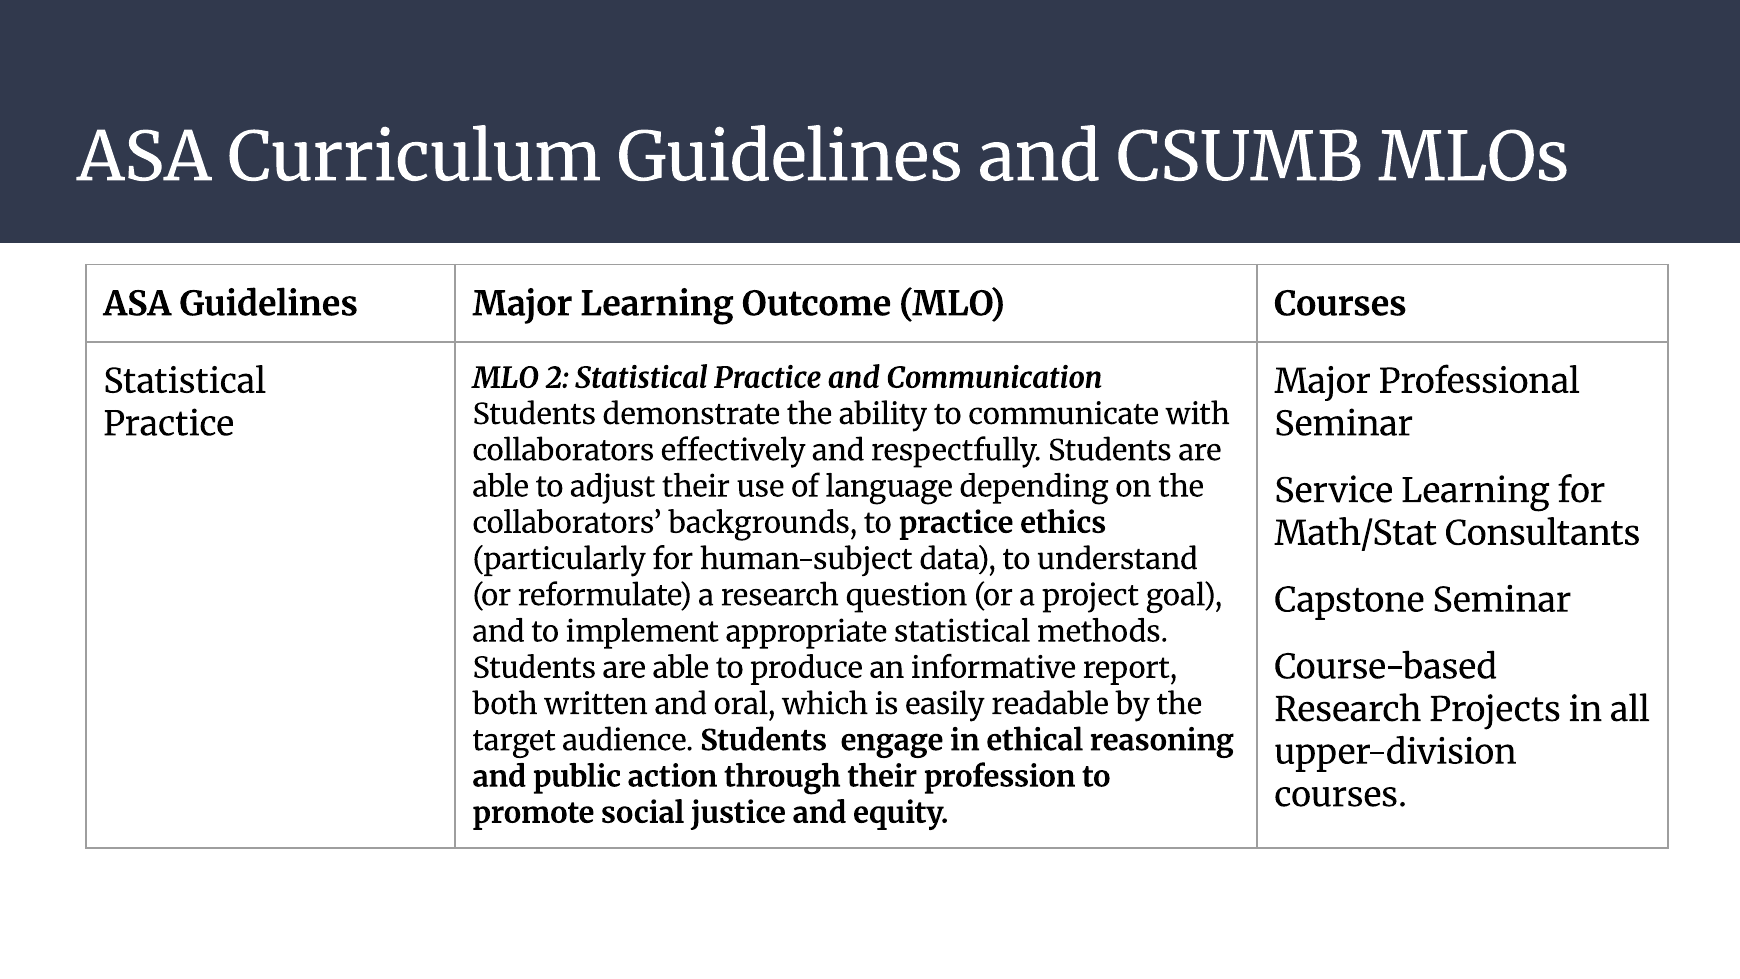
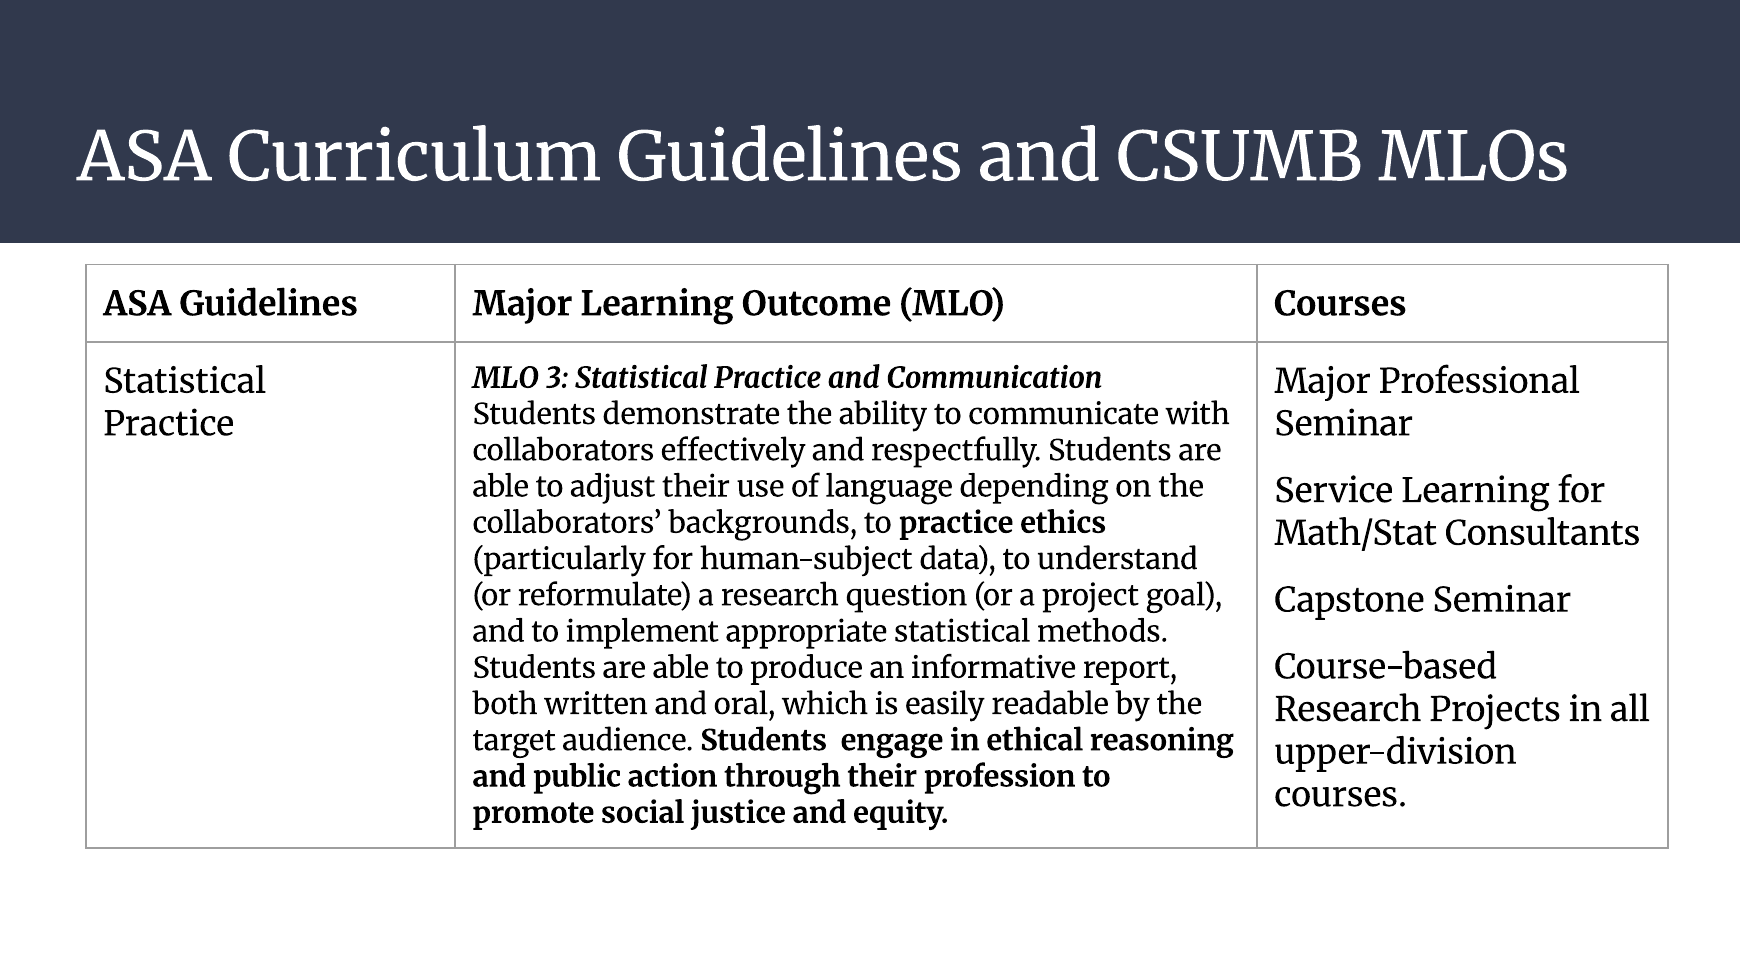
2: 2 -> 3
